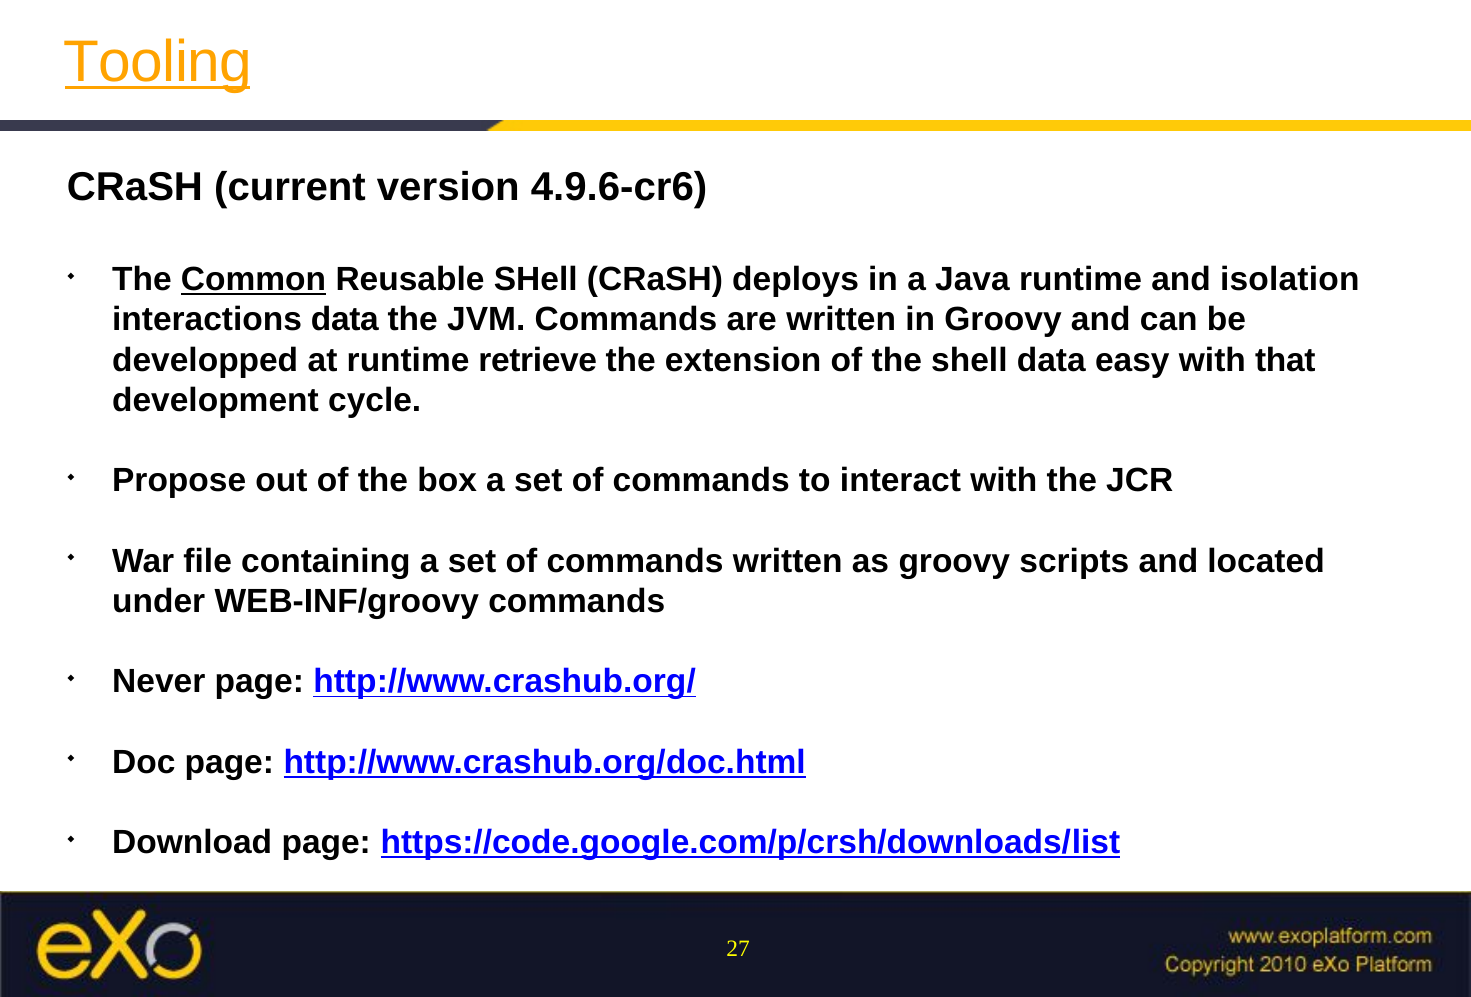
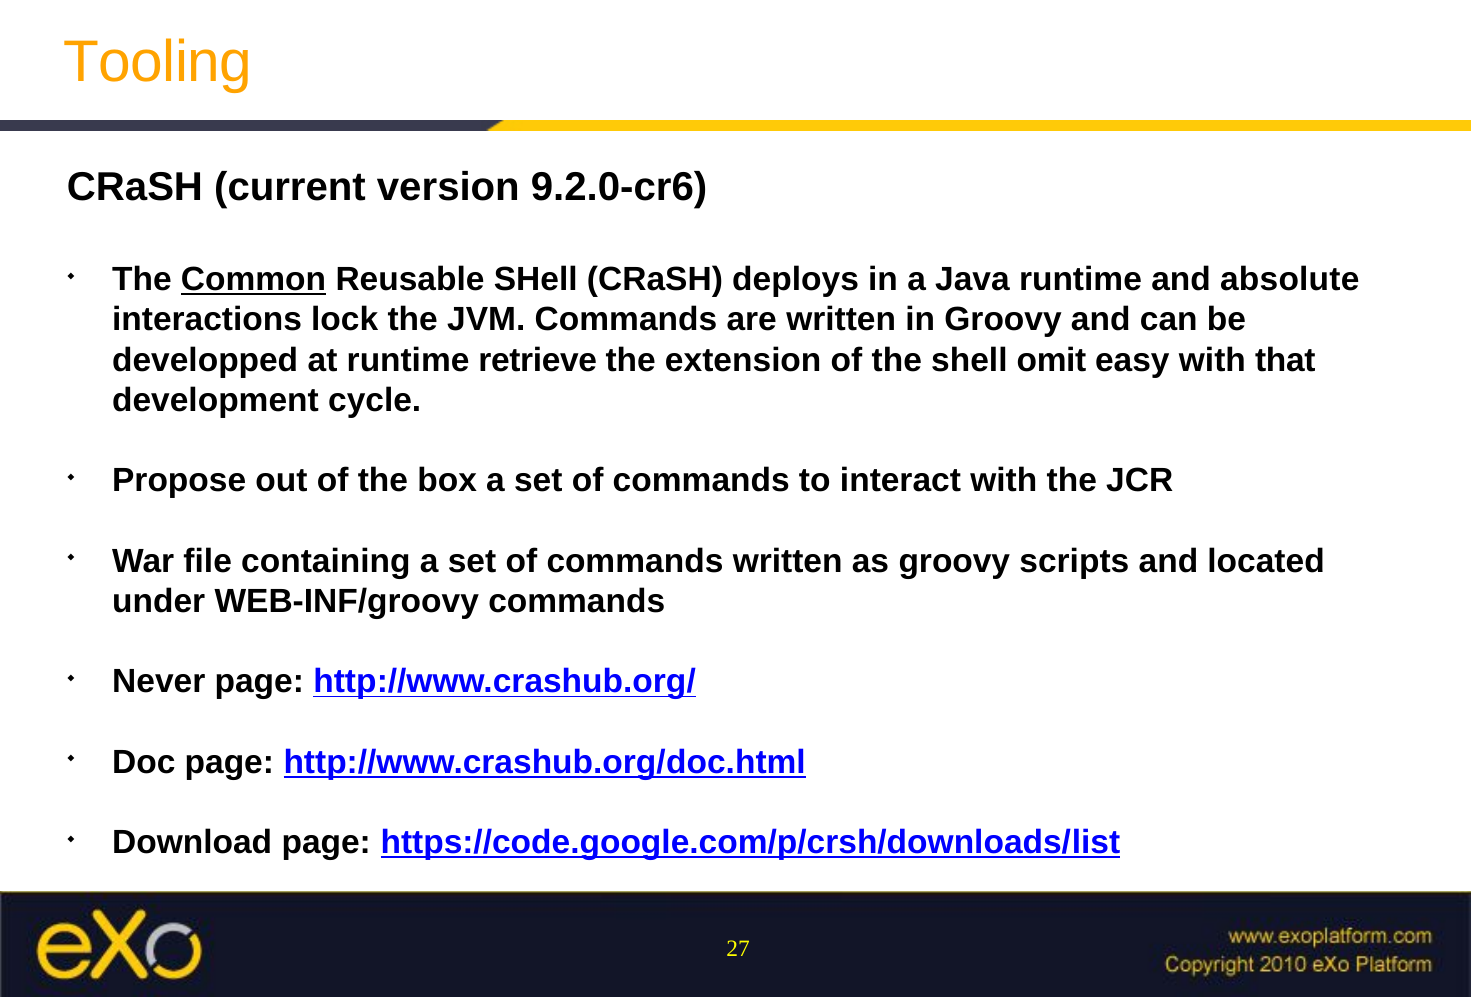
Tooling underline: present -> none
4.9.6-cr6: 4.9.6-cr6 -> 9.2.0-cr6
isolation: isolation -> absolute
interactions data: data -> lock
shell data: data -> omit
